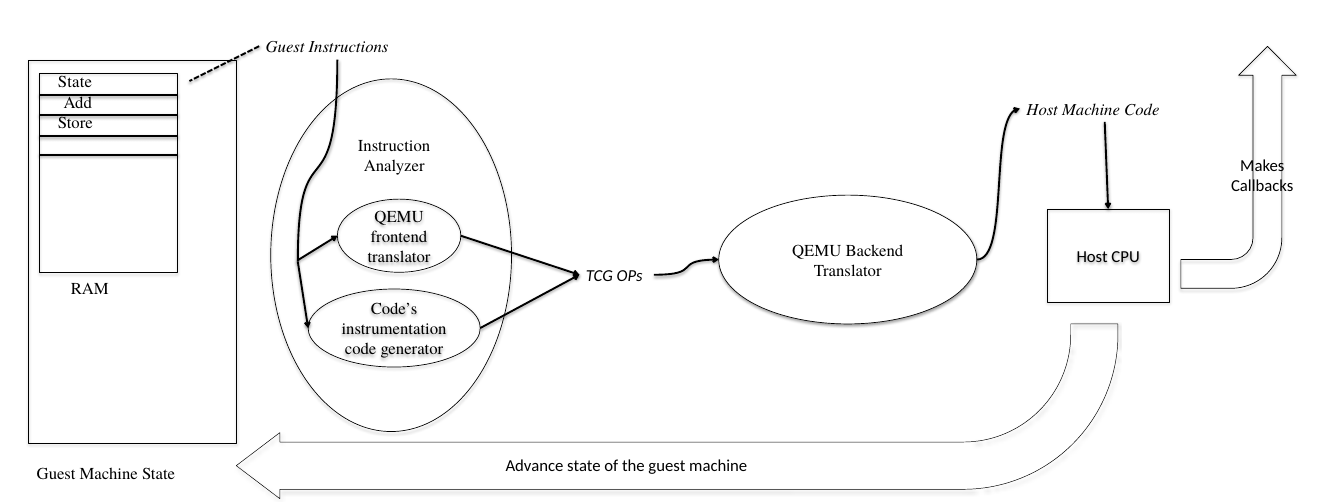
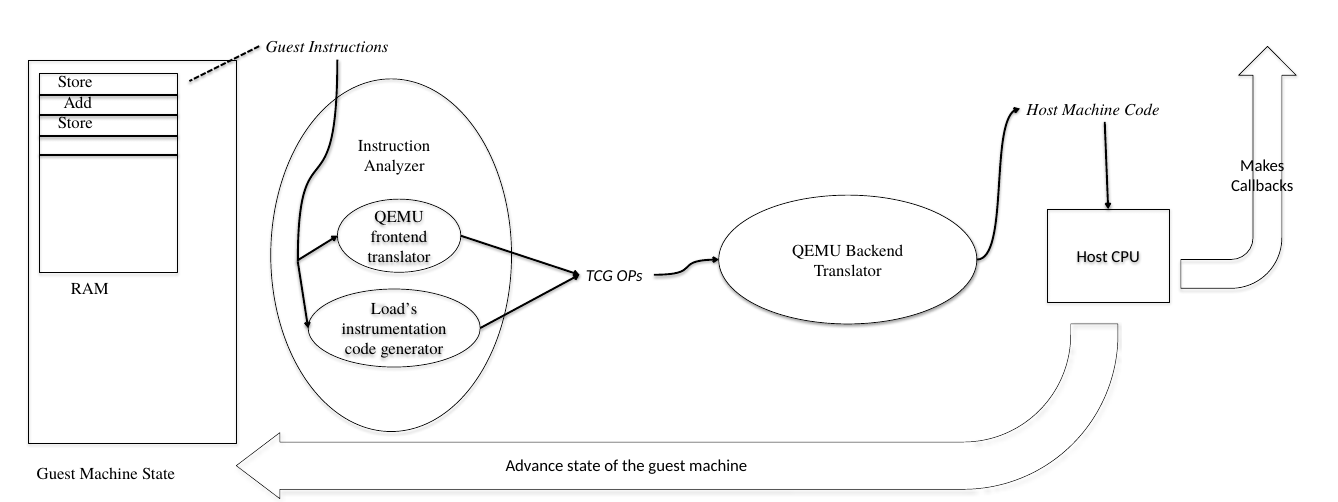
State at (75, 82): State -> Store
Code’s: Code’s -> Load’s
